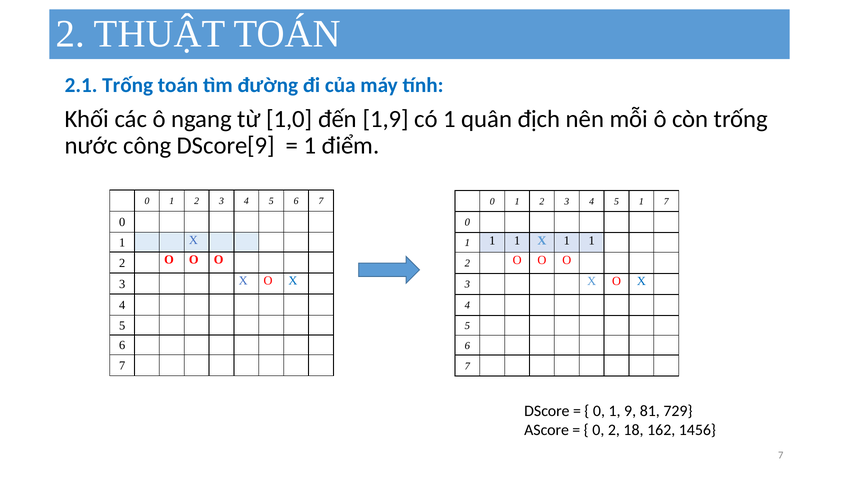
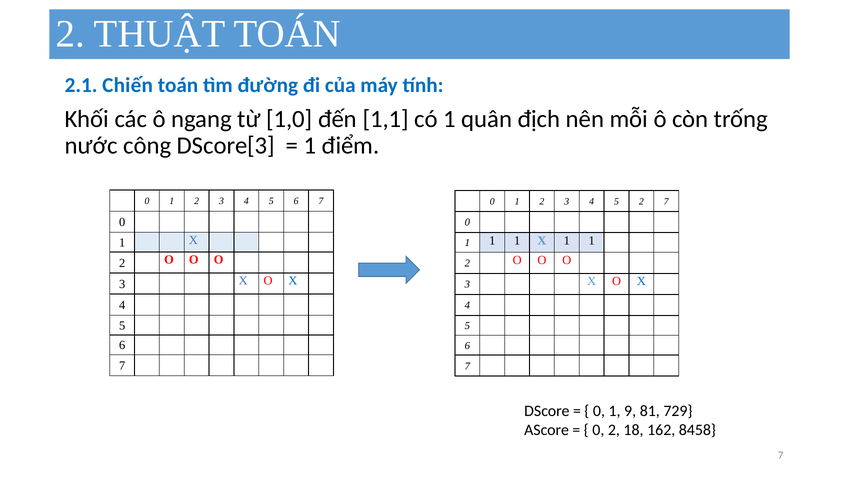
2.1 Trống: Trống -> Chiến
1,9: 1,9 -> 1,1
DScore[9: DScore[9 -> DScore[3
5 1: 1 -> 2
1456: 1456 -> 8458
